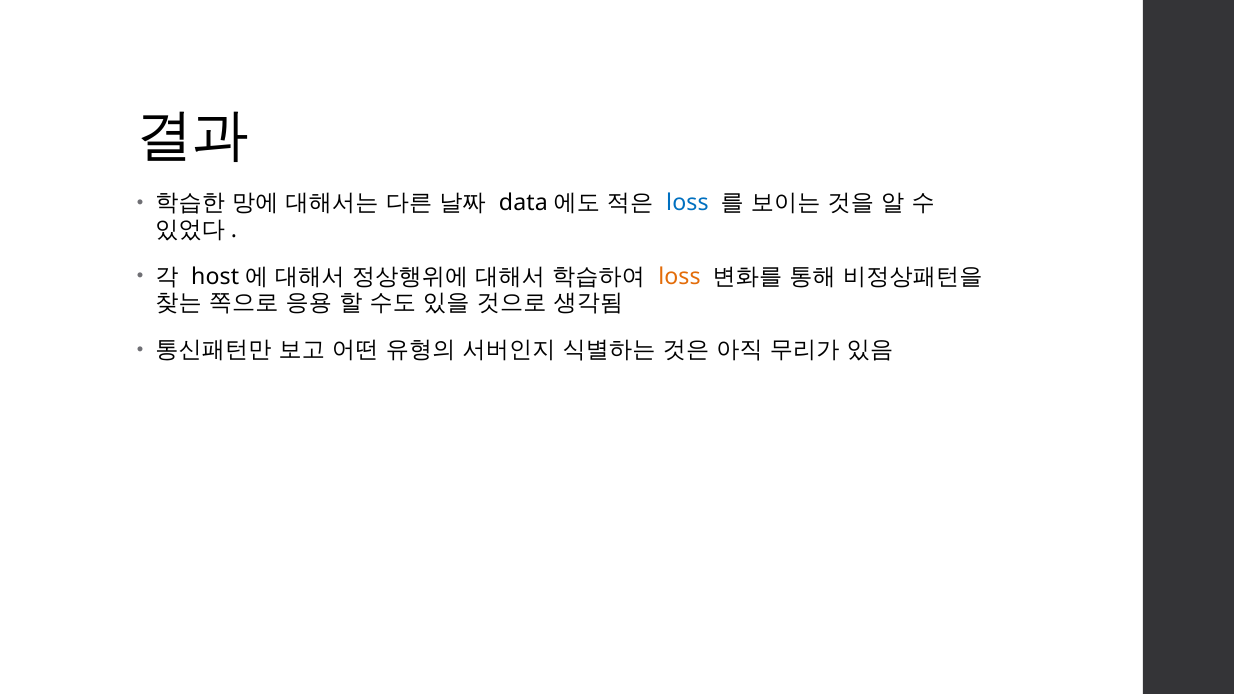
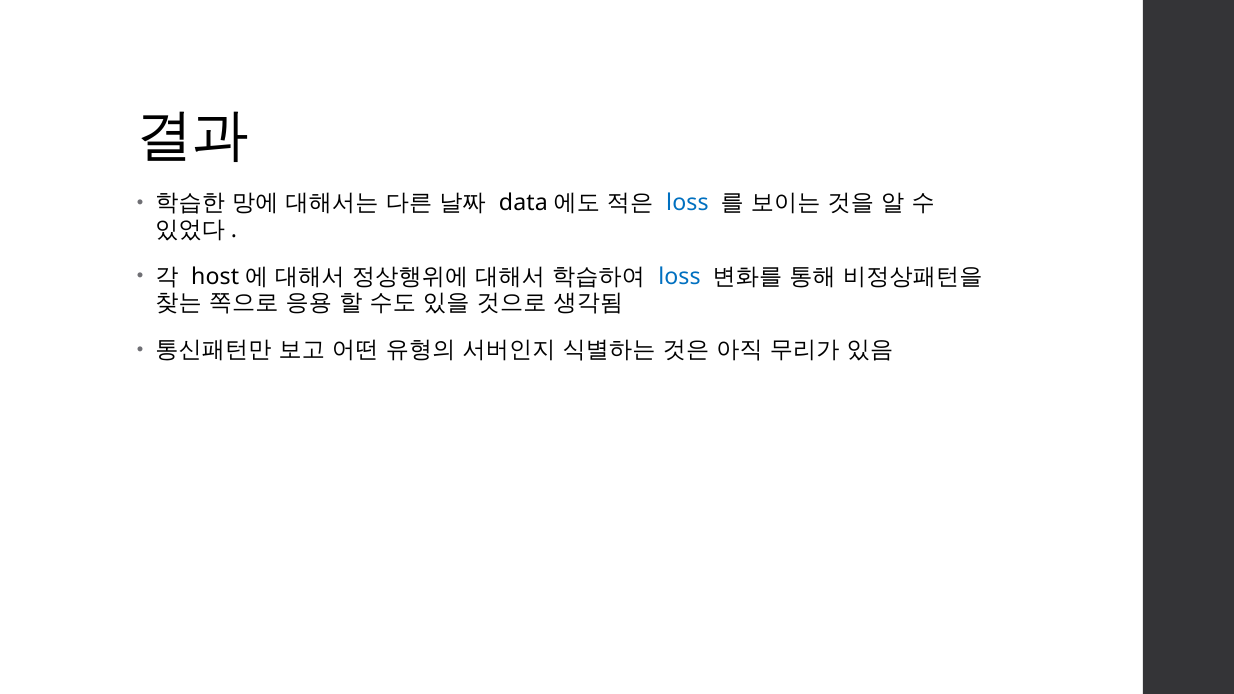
loss at (680, 277) colour: orange -> blue
